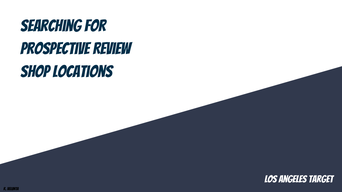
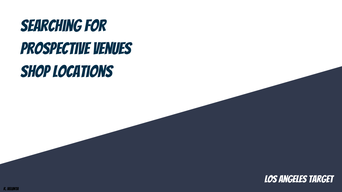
Review: Review -> Venues
